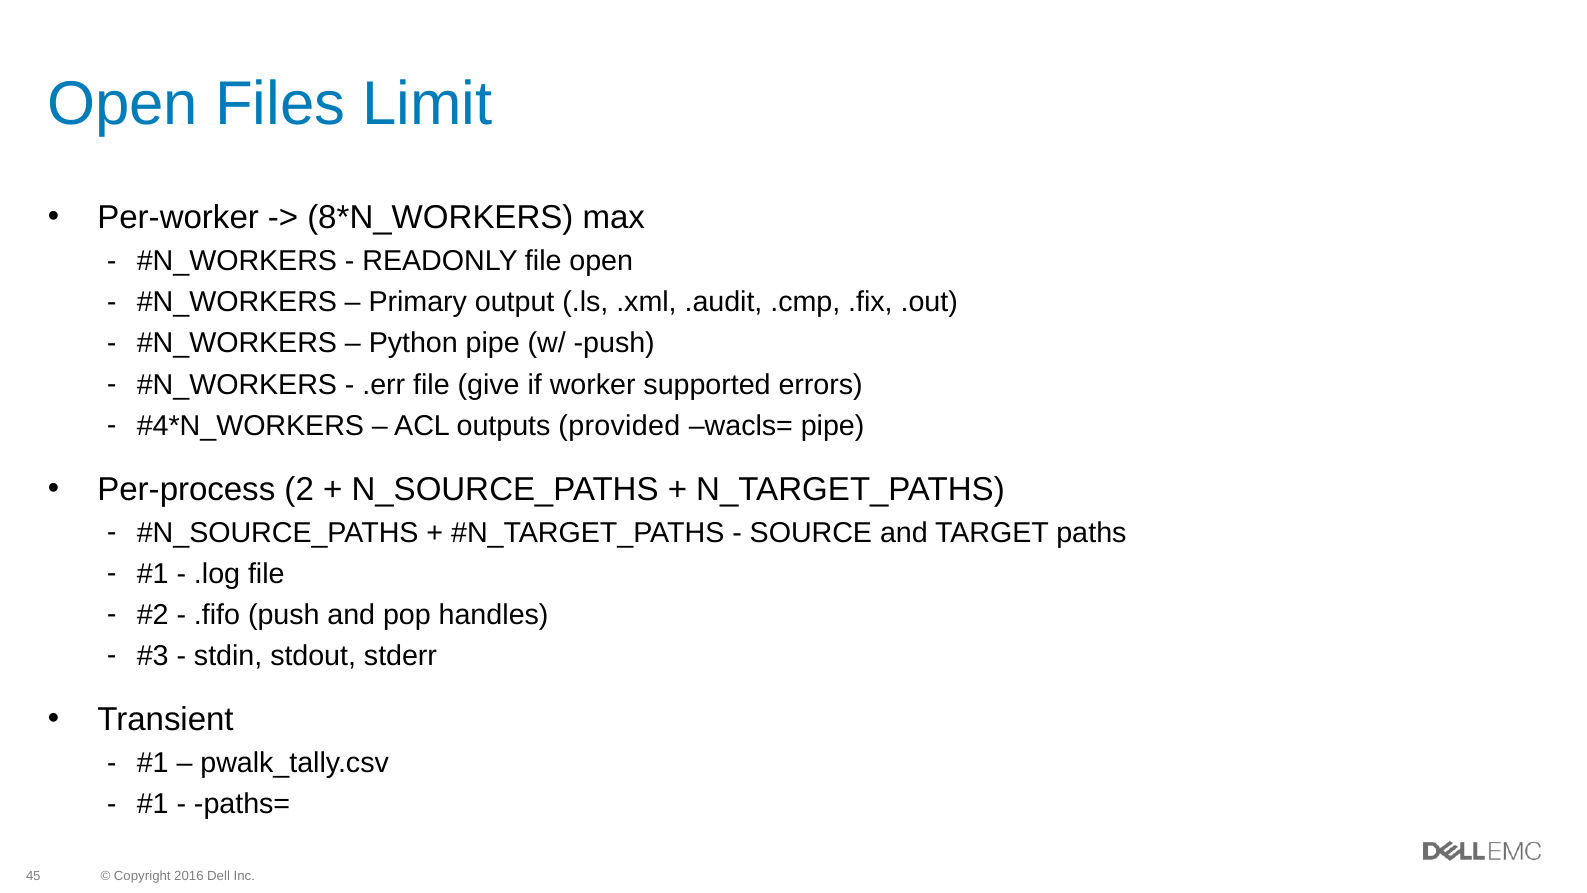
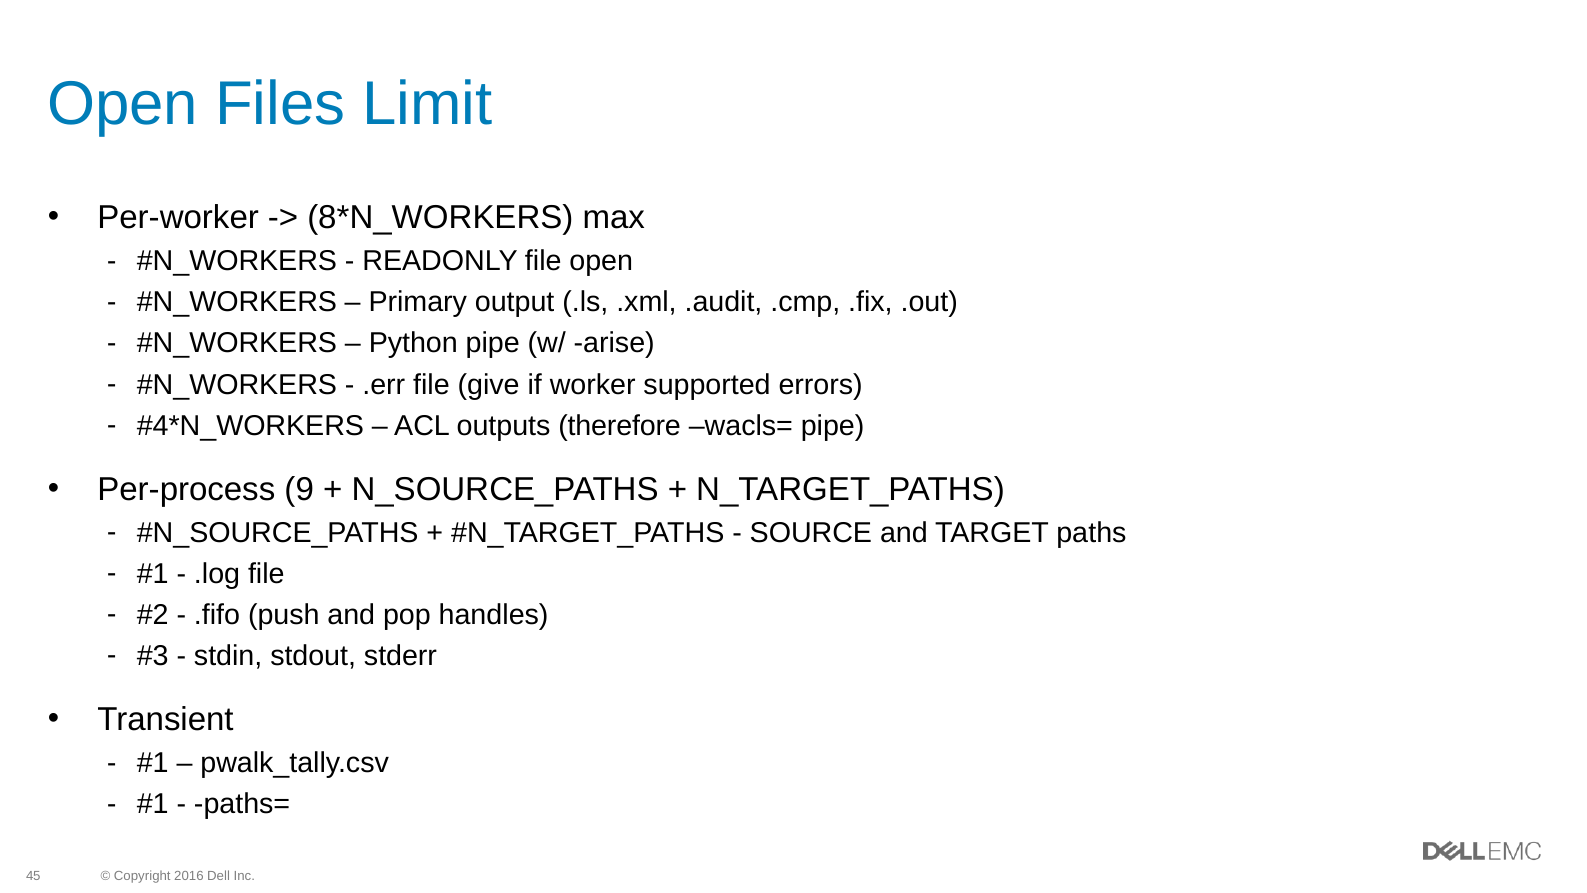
w/ push: push -> arise
provided: provided -> therefore
2: 2 -> 9
